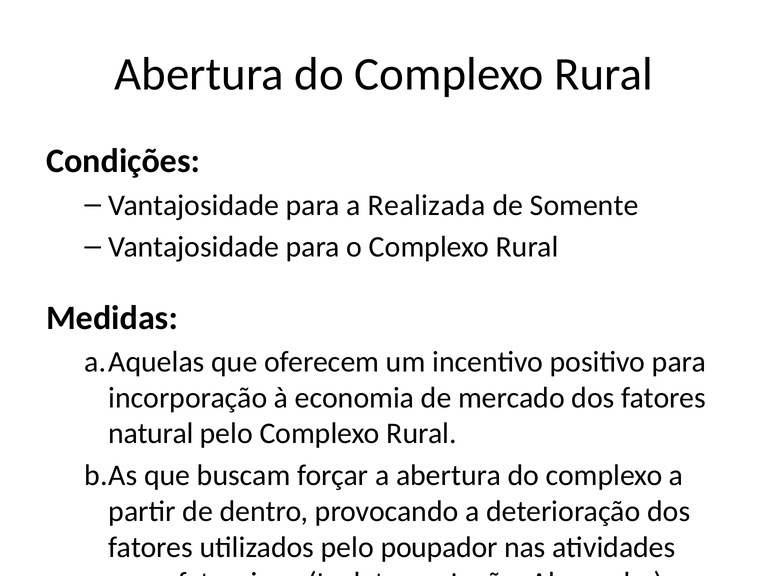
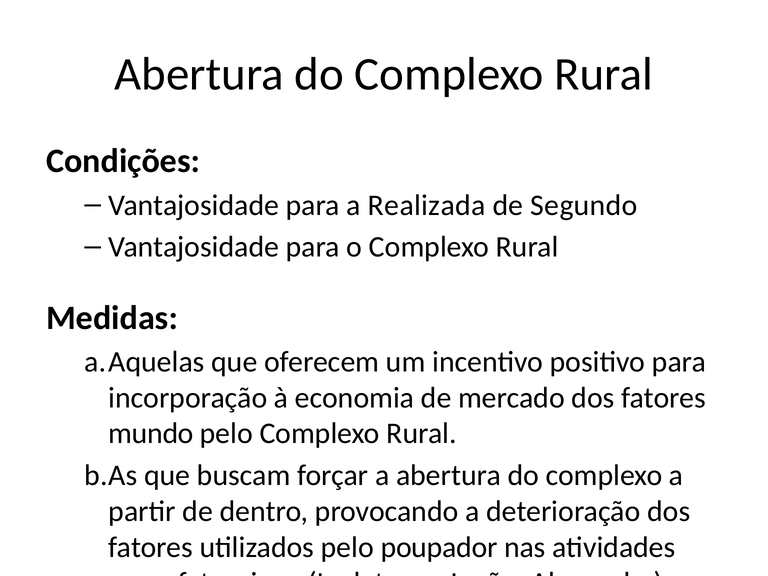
Somente: Somente -> Segundo
natural: natural -> mundo
